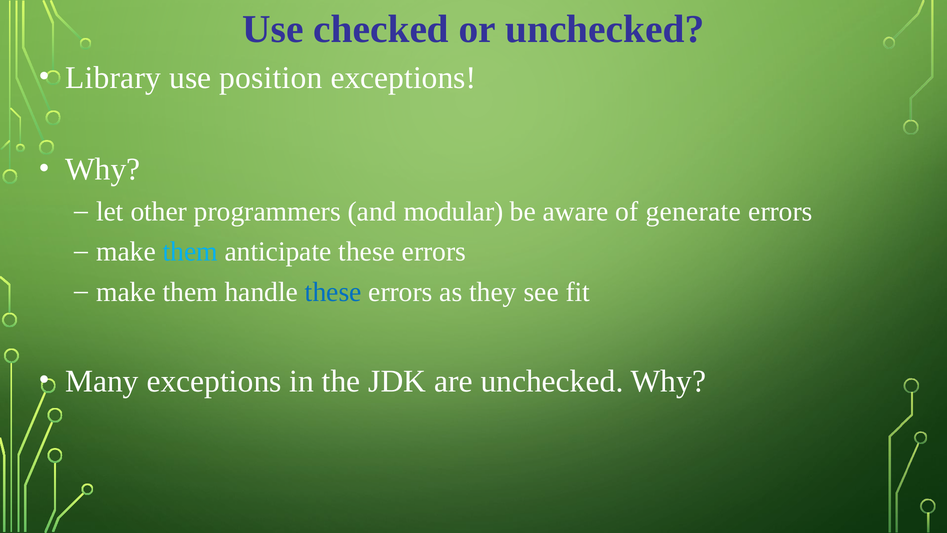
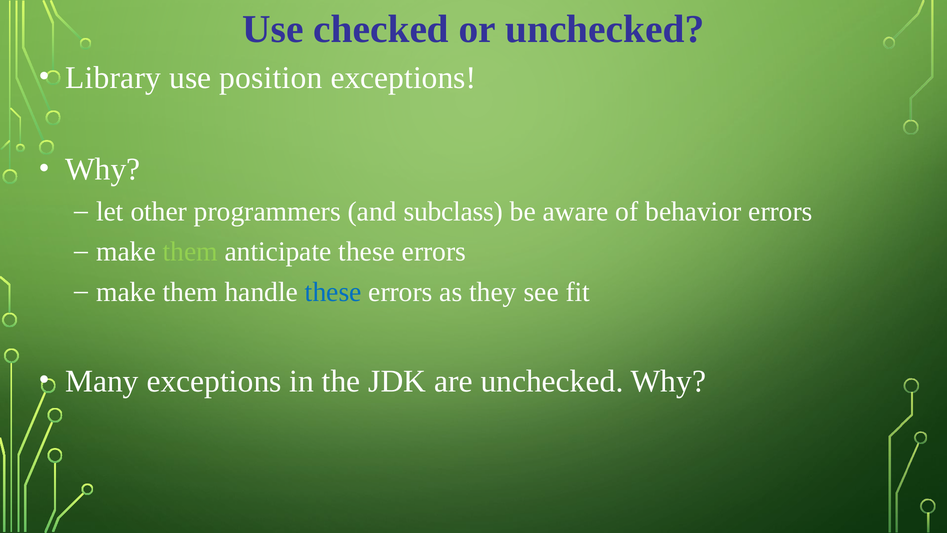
modular: modular -> subclass
generate: generate -> behavior
them at (190, 252) colour: light blue -> light green
